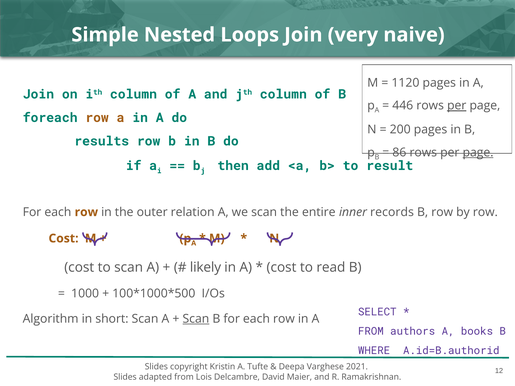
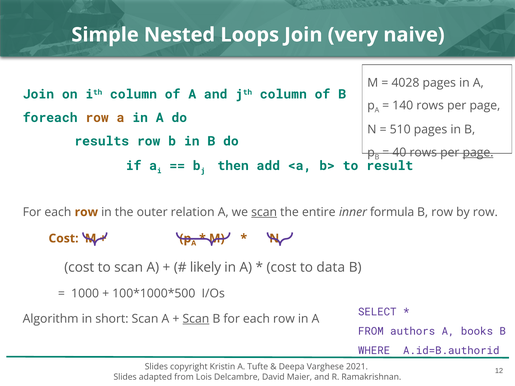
1120: 1120 -> 4028
446: 446 -> 140
per at (457, 106) underline: present -> none
200: 200 -> 510
86: 86 -> 40
scan at (264, 212) underline: none -> present
records: records -> formula
read: read -> data
